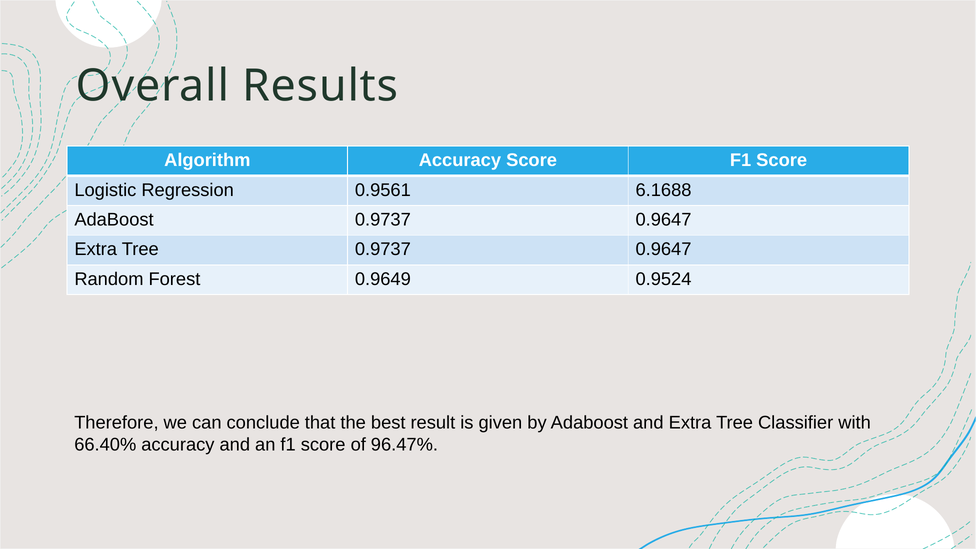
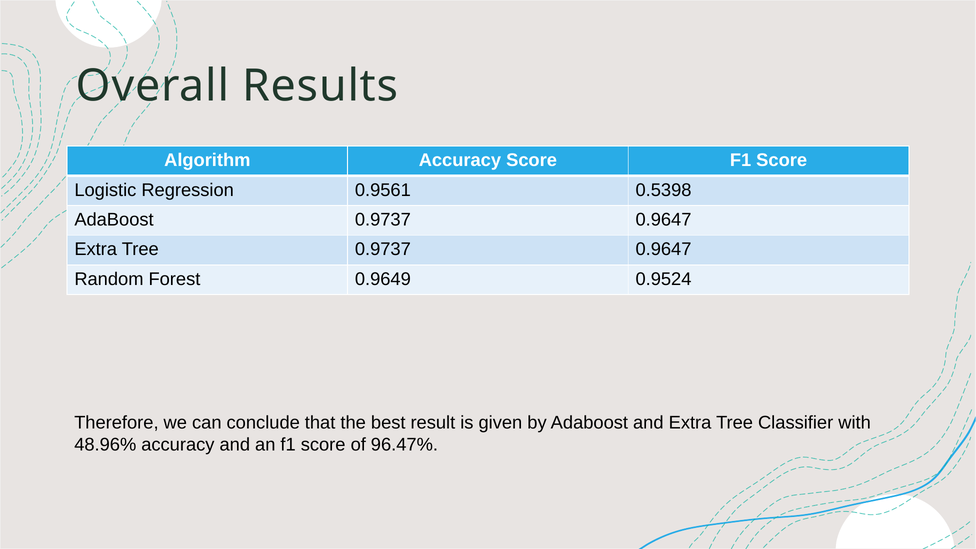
6.1688: 6.1688 -> 0.5398
66.40%: 66.40% -> 48.96%
